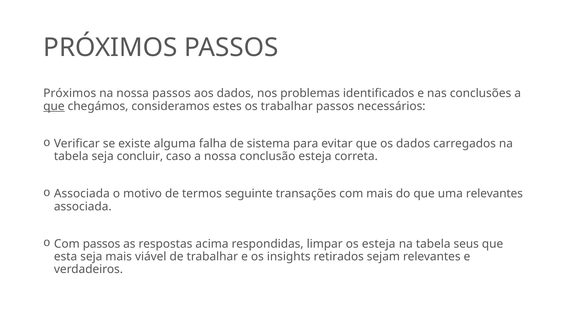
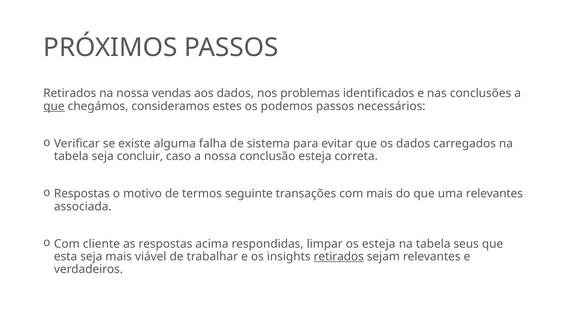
Próximos at (70, 94): Próximos -> Retirados
nossa passos: passos -> vendas
os trabalhar: trabalhar -> podemos
o Associada: Associada -> Respostas
Com passos: passos -> cliente
retirados at (339, 257) underline: none -> present
